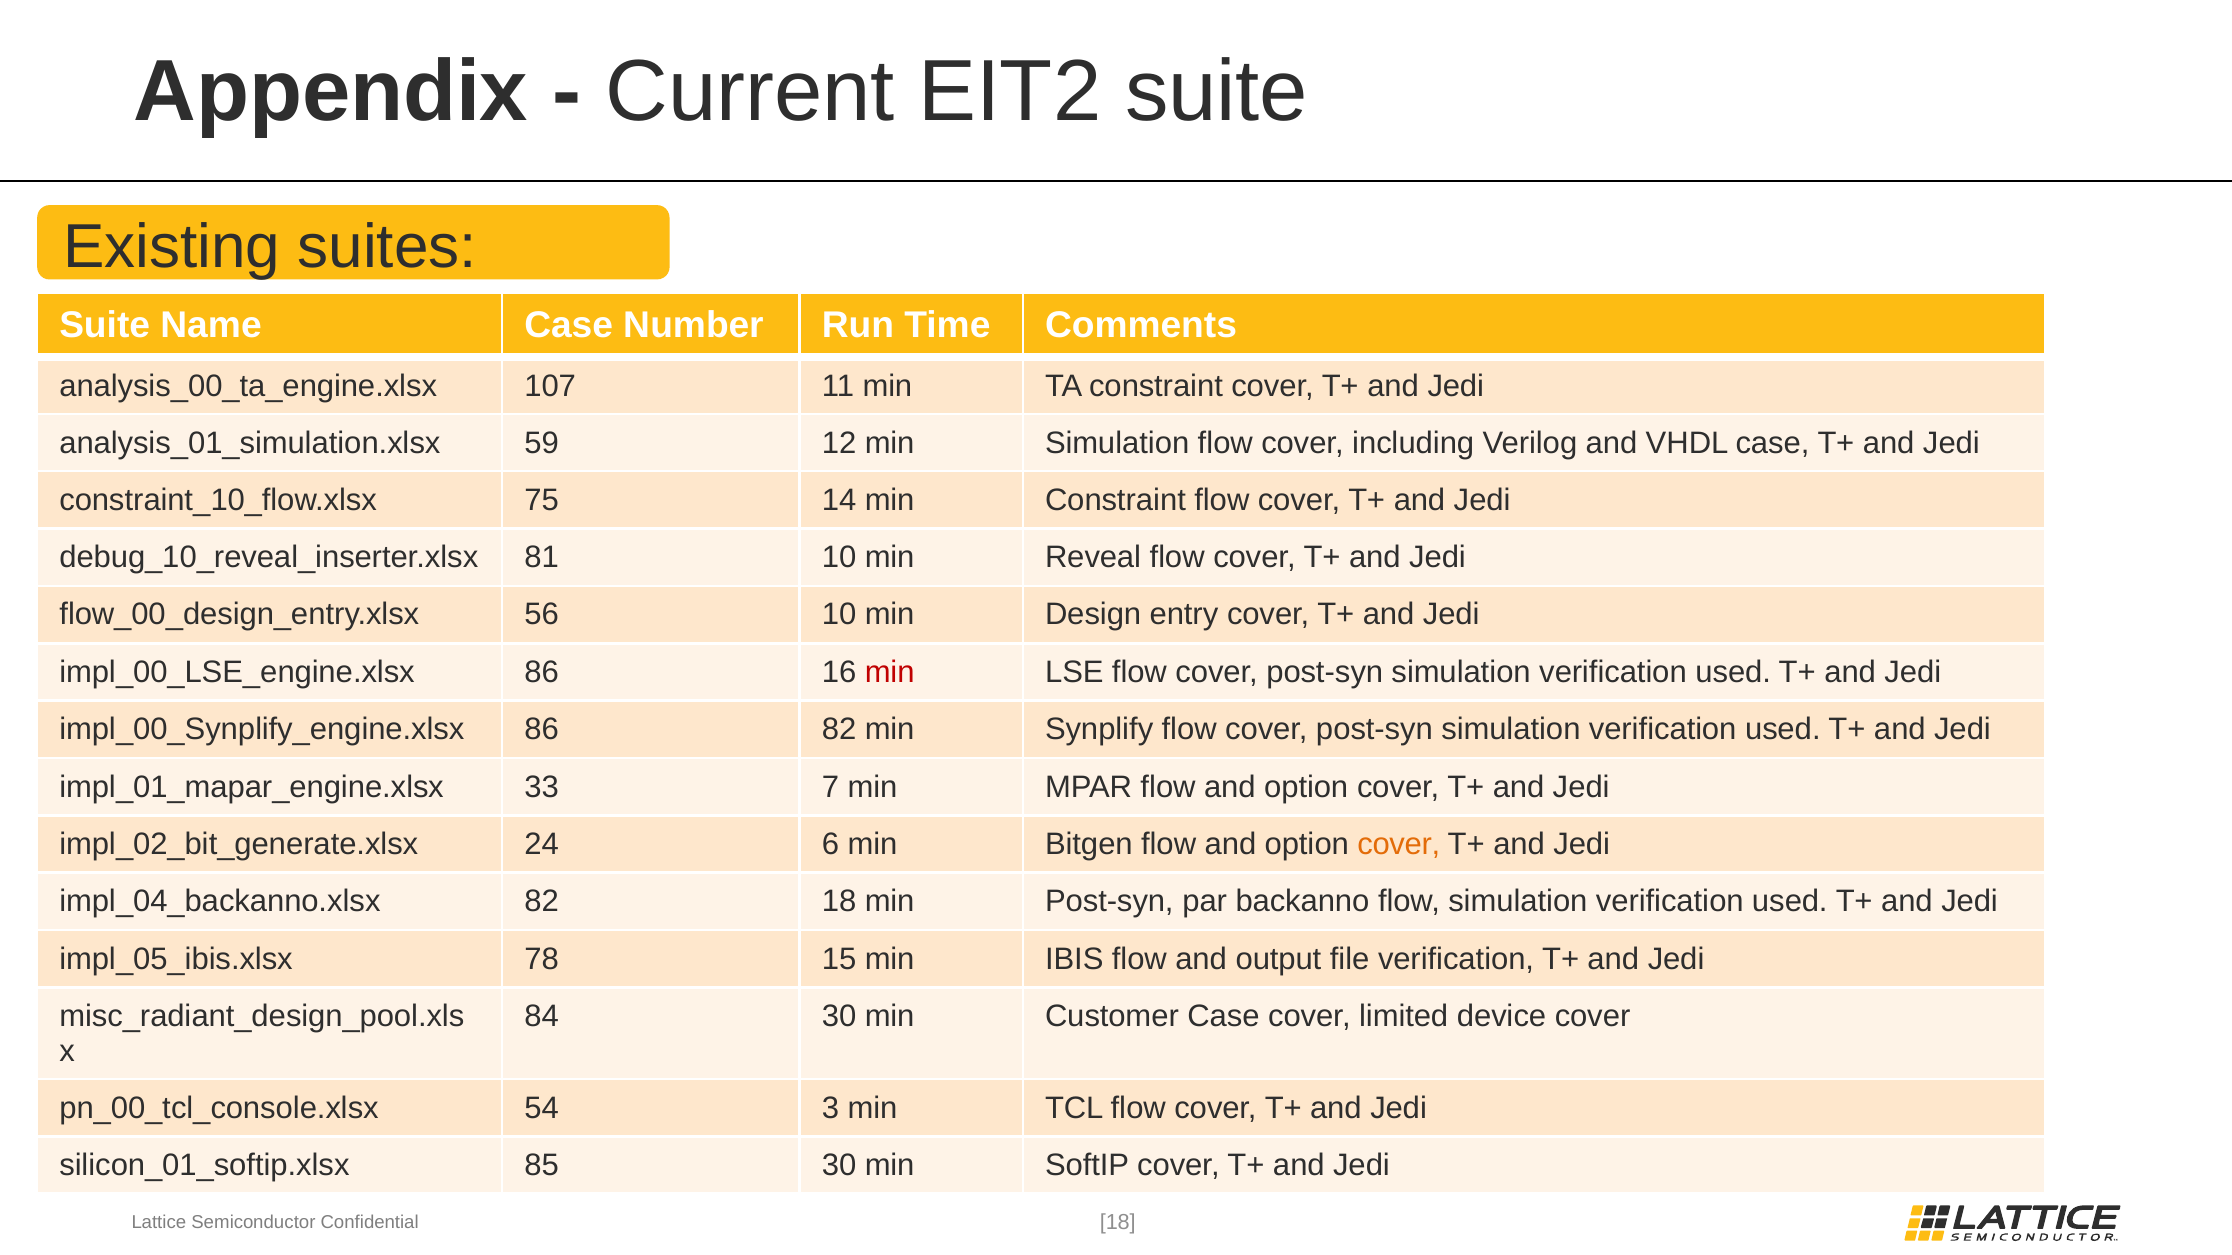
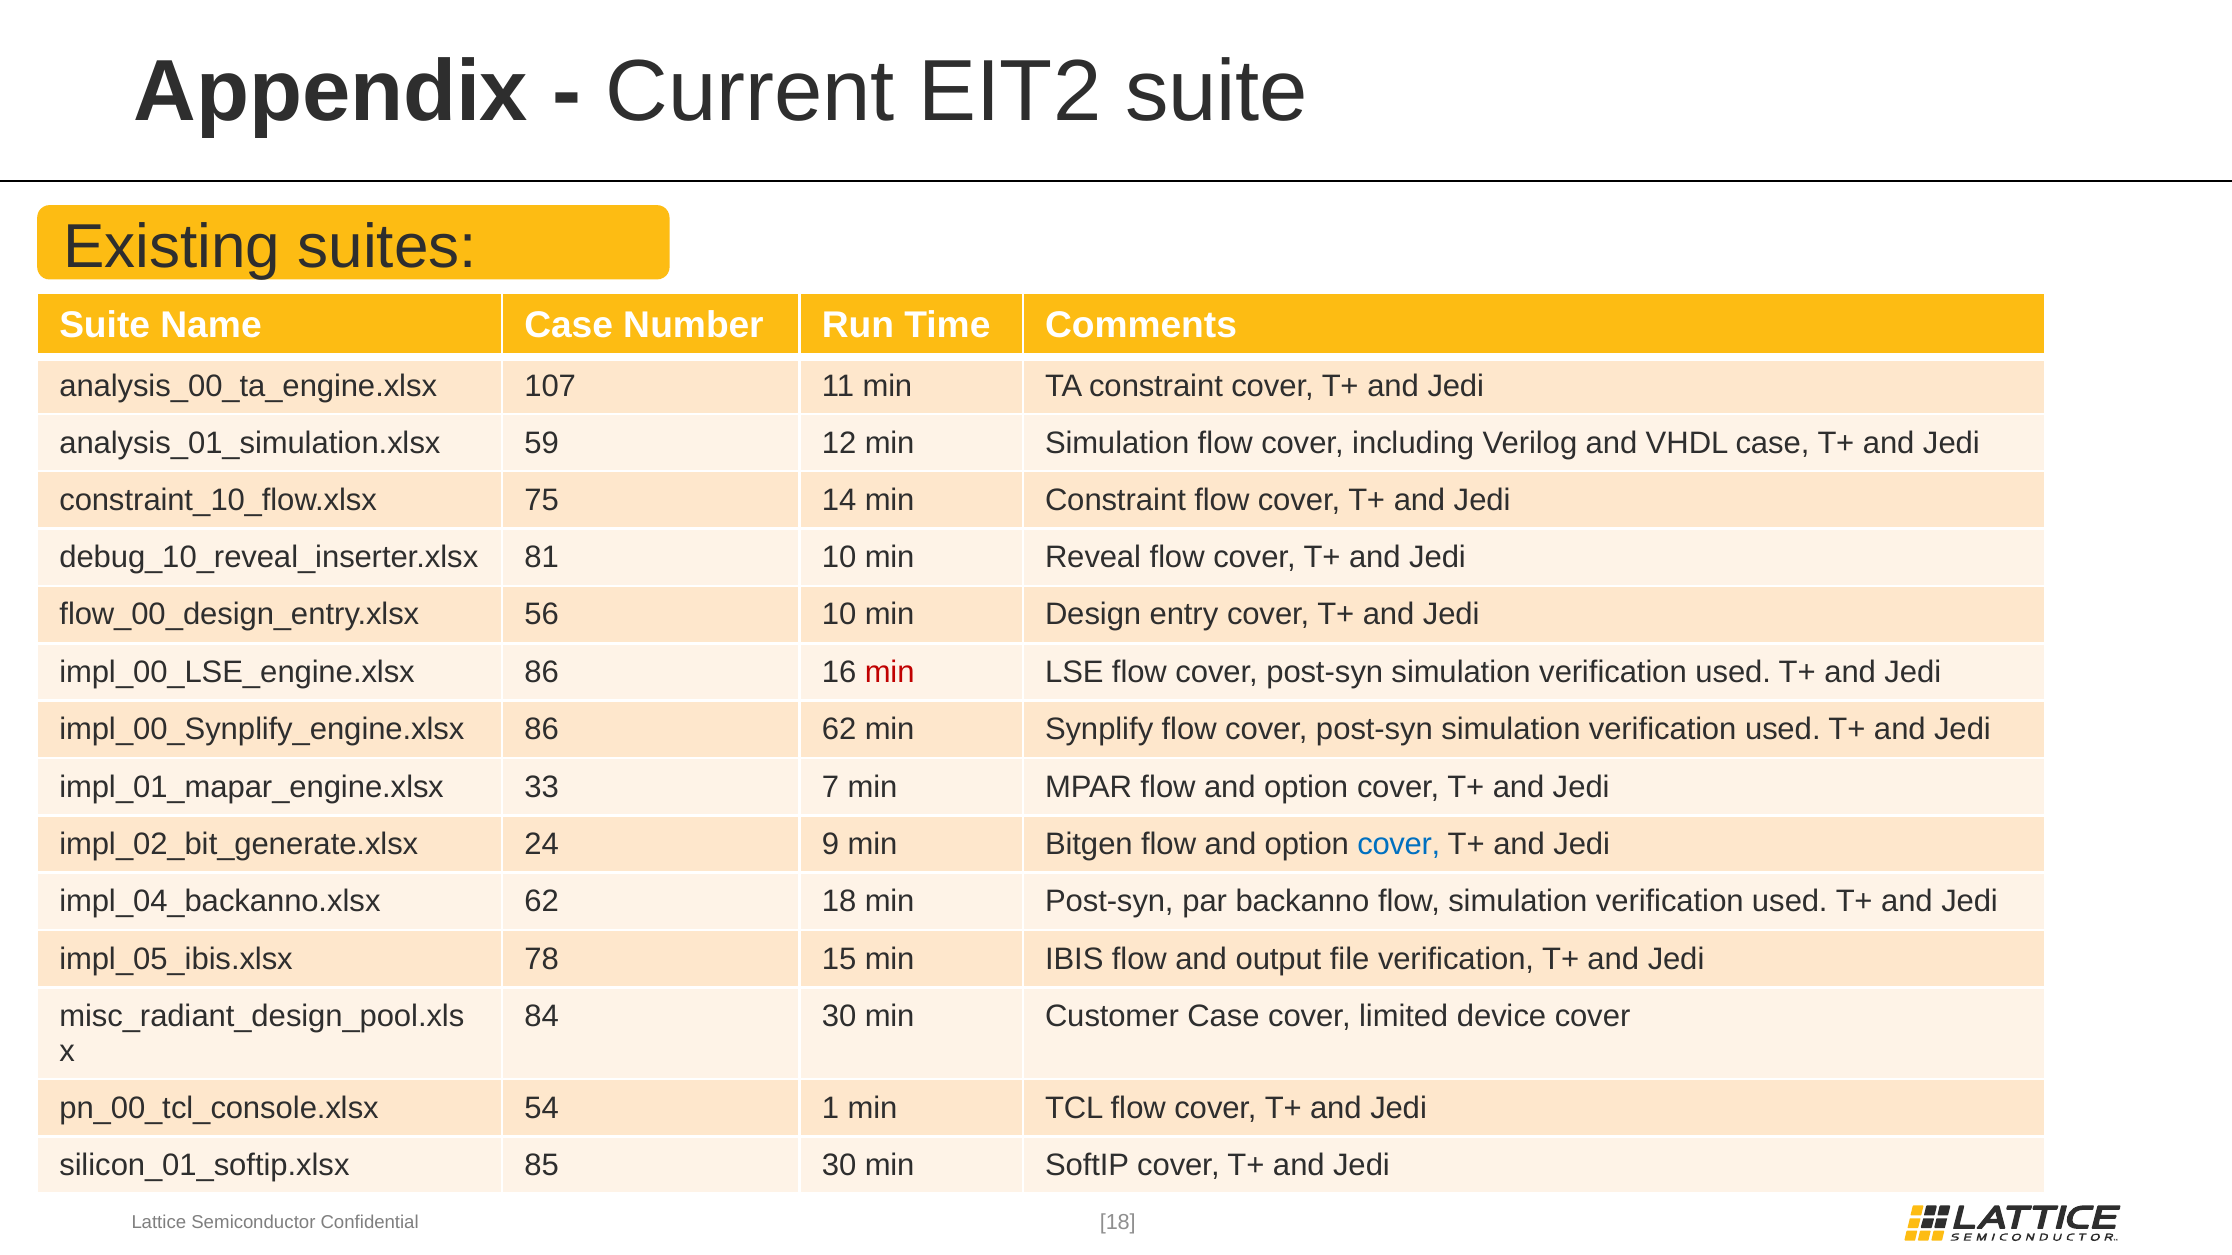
86 82: 82 -> 62
6: 6 -> 9
cover at (1399, 845) colour: orange -> blue
82 at (542, 902): 82 -> 62
3: 3 -> 1
